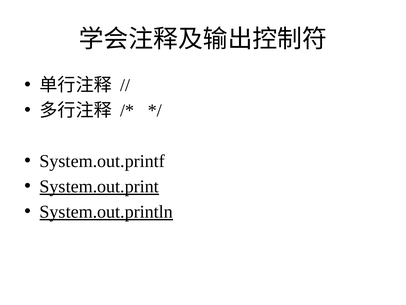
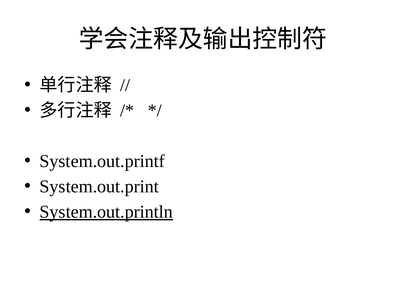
System.out.print underline: present -> none
